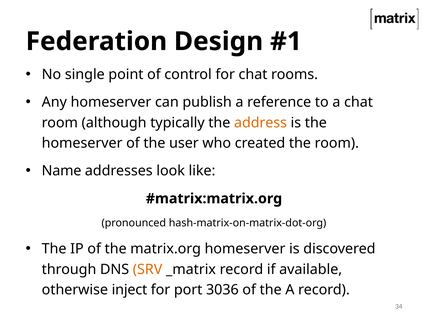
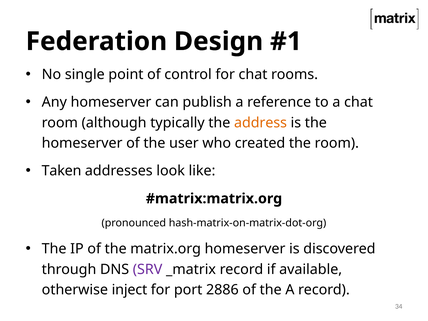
Name: Name -> Taken
SRV colour: orange -> purple
3036: 3036 -> 2886
